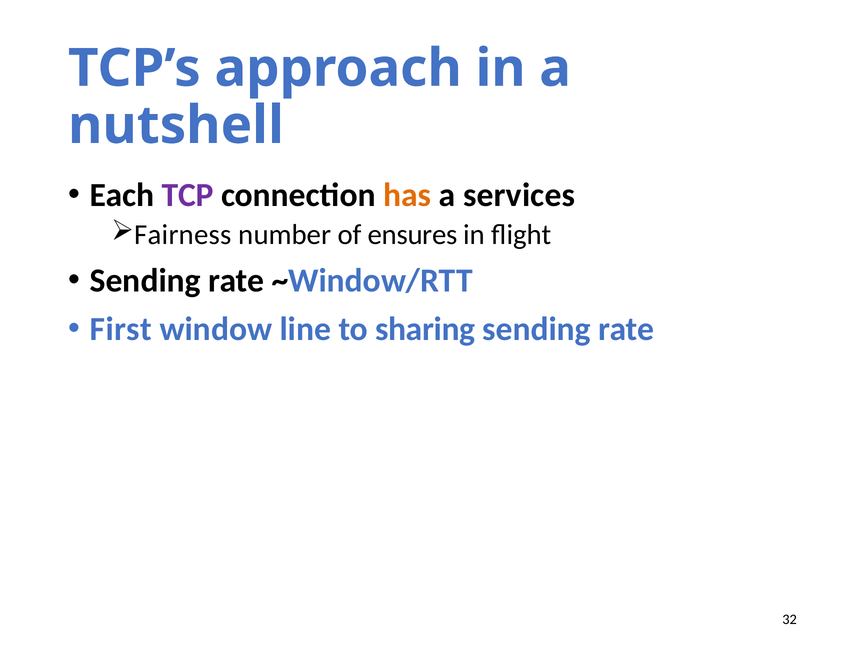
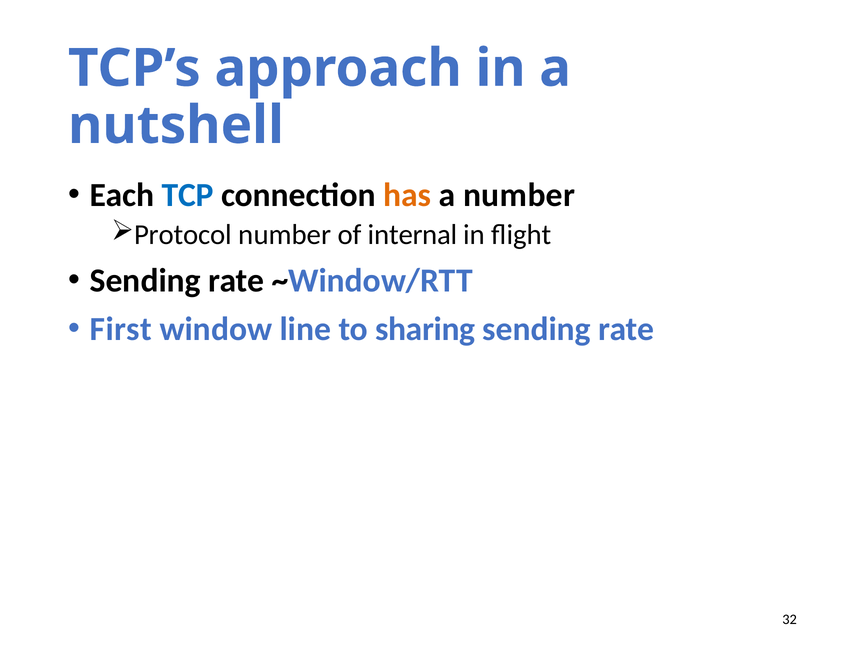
TCP colour: purple -> blue
a services: services -> number
Fairness: Fairness -> Protocol
ensures: ensures -> internal
